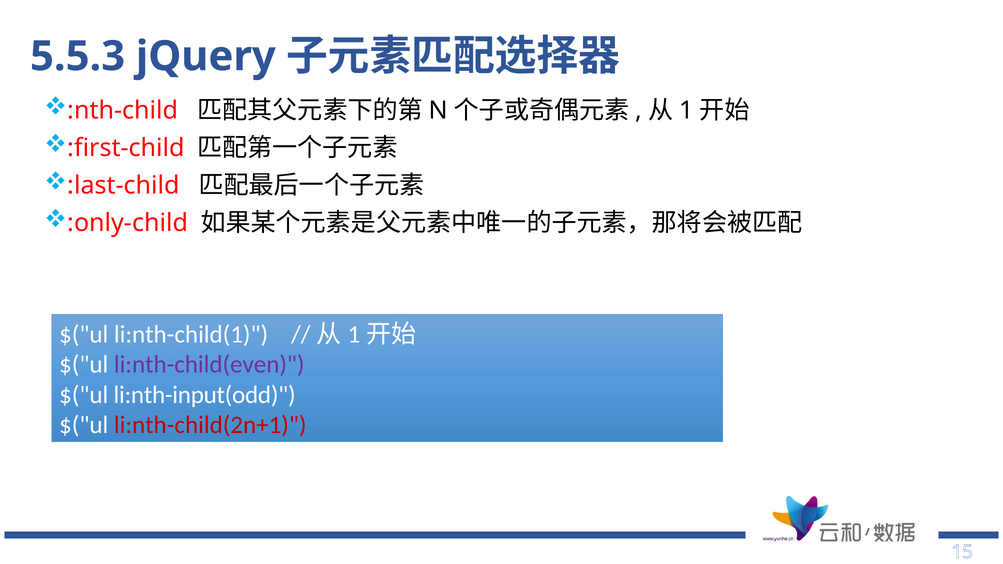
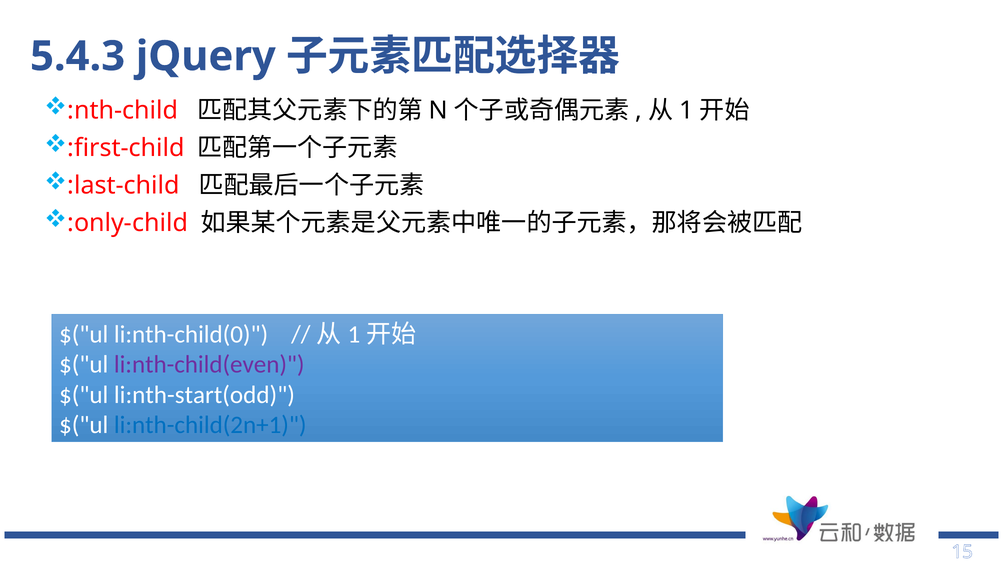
5.5.3: 5.5.3 -> 5.4.3
li:nth-child(1: li:nth-child(1 -> li:nth-child(0
li:nth-input(odd: li:nth-input(odd -> li:nth-start(odd
li:nth-child(2n+1 colour: red -> blue
